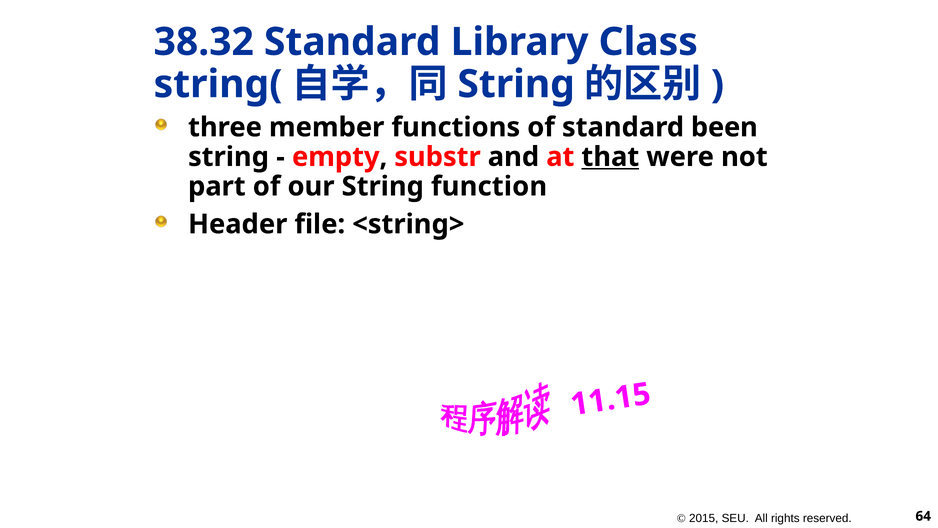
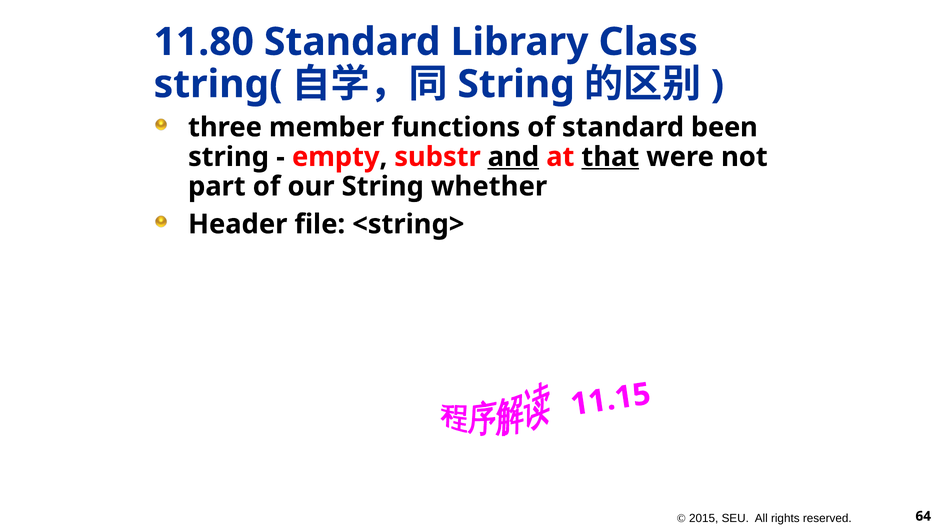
38.32: 38.32 -> 11.80
and underline: none -> present
function: function -> whether
